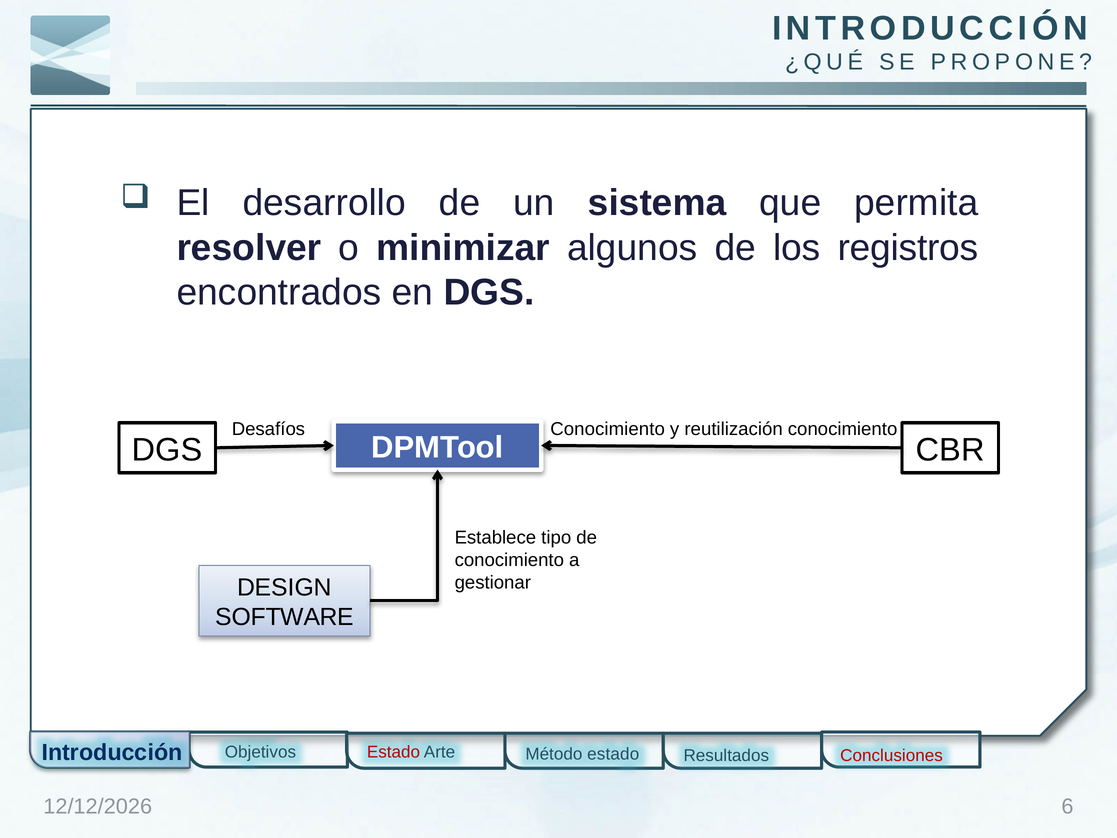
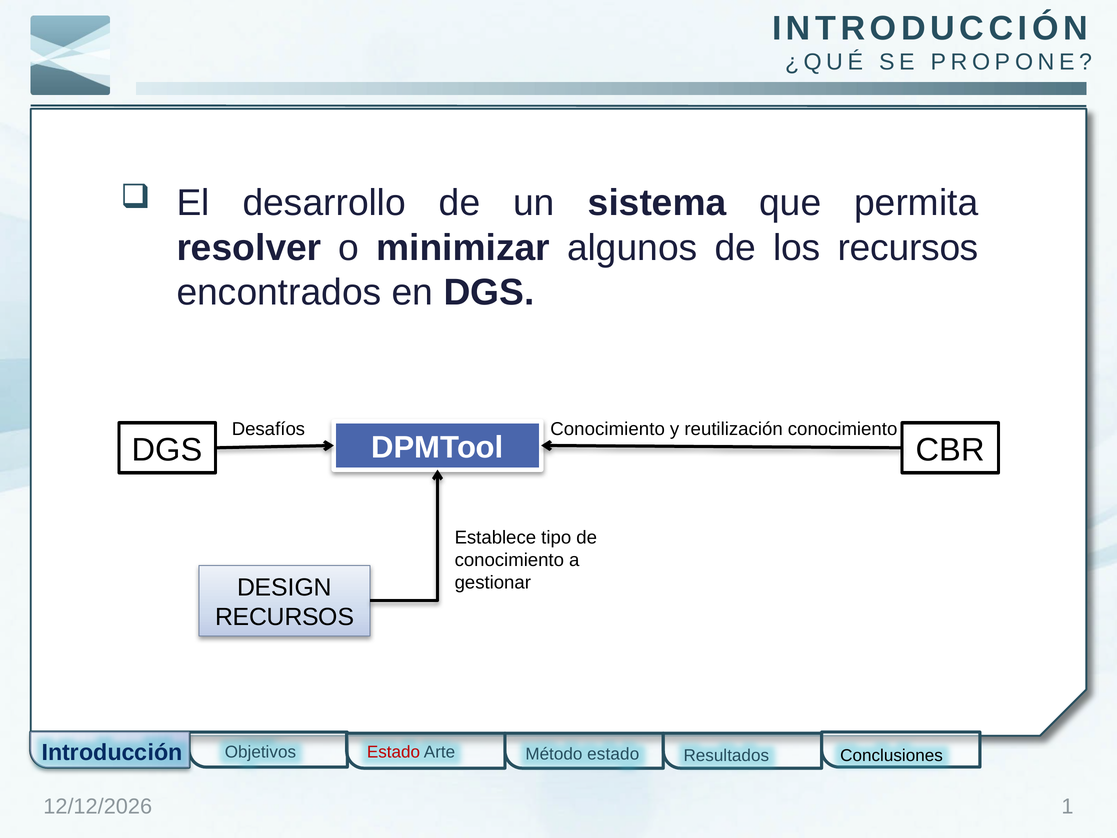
los registros: registros -> recursos
SOFTWARE at (285, 617): SOFTWARE -> RECURSOS
Conclusiones colour: red -> black
6: 6 -> 1
